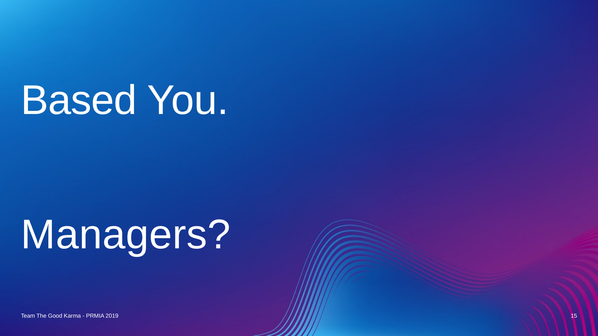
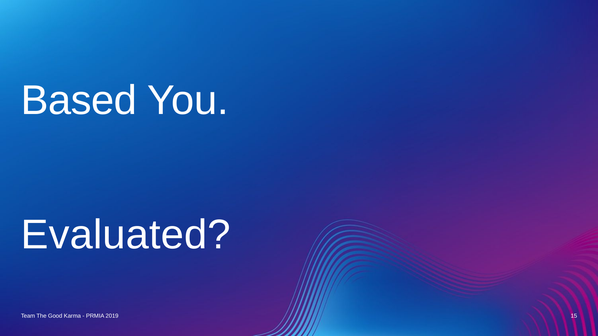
Managers: Managers -> Evaluated
